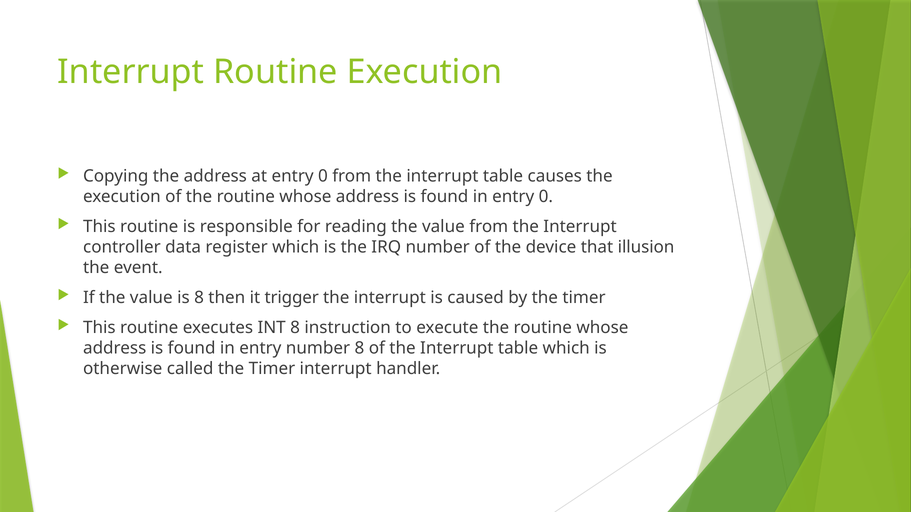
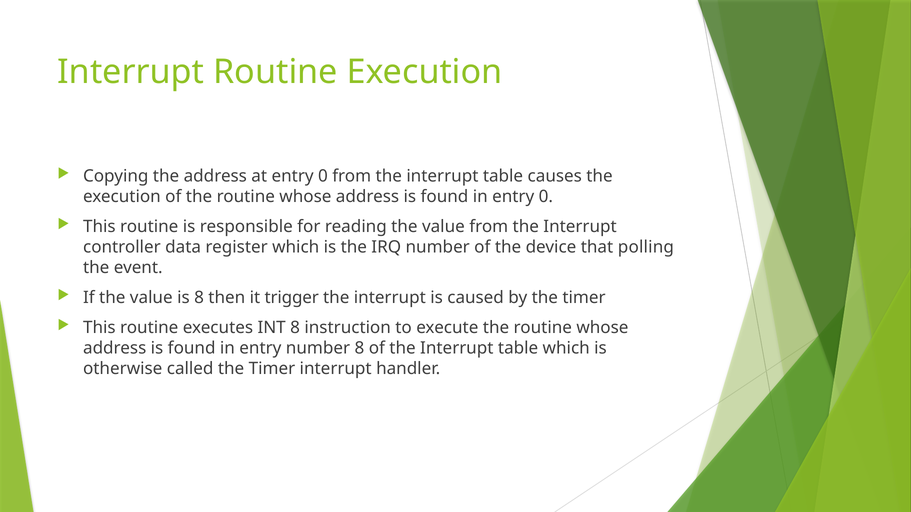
illusion: illusion -> polling
